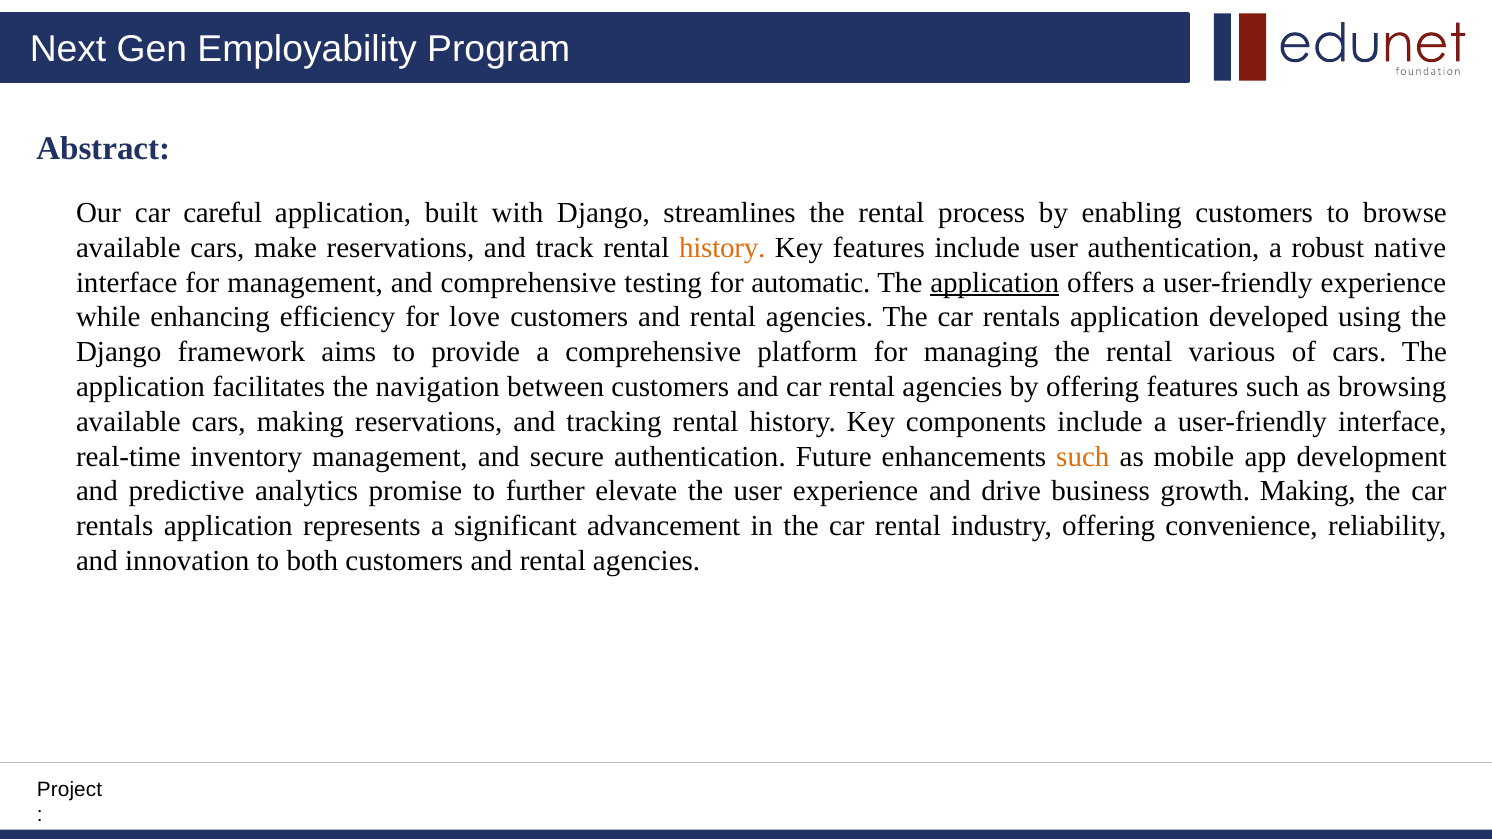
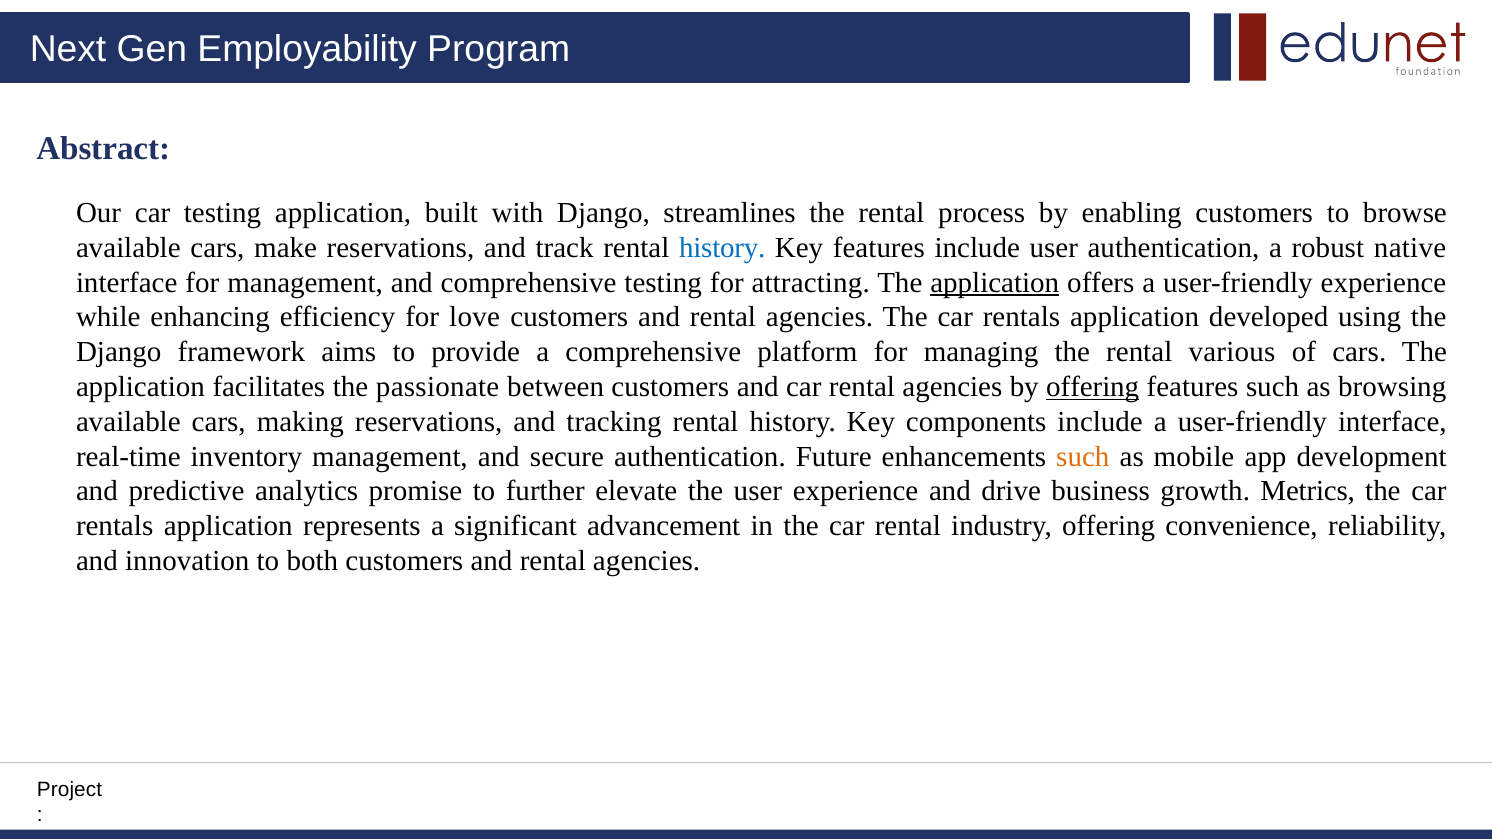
car careful: careful -> testing
history at (722, 248) colour: orange -> blue
automatic: automatic -> attracting
navigation: navigation -> passionate
offering at (1093, 387) underline: none -> present
growth Making: Making -> Metrics
